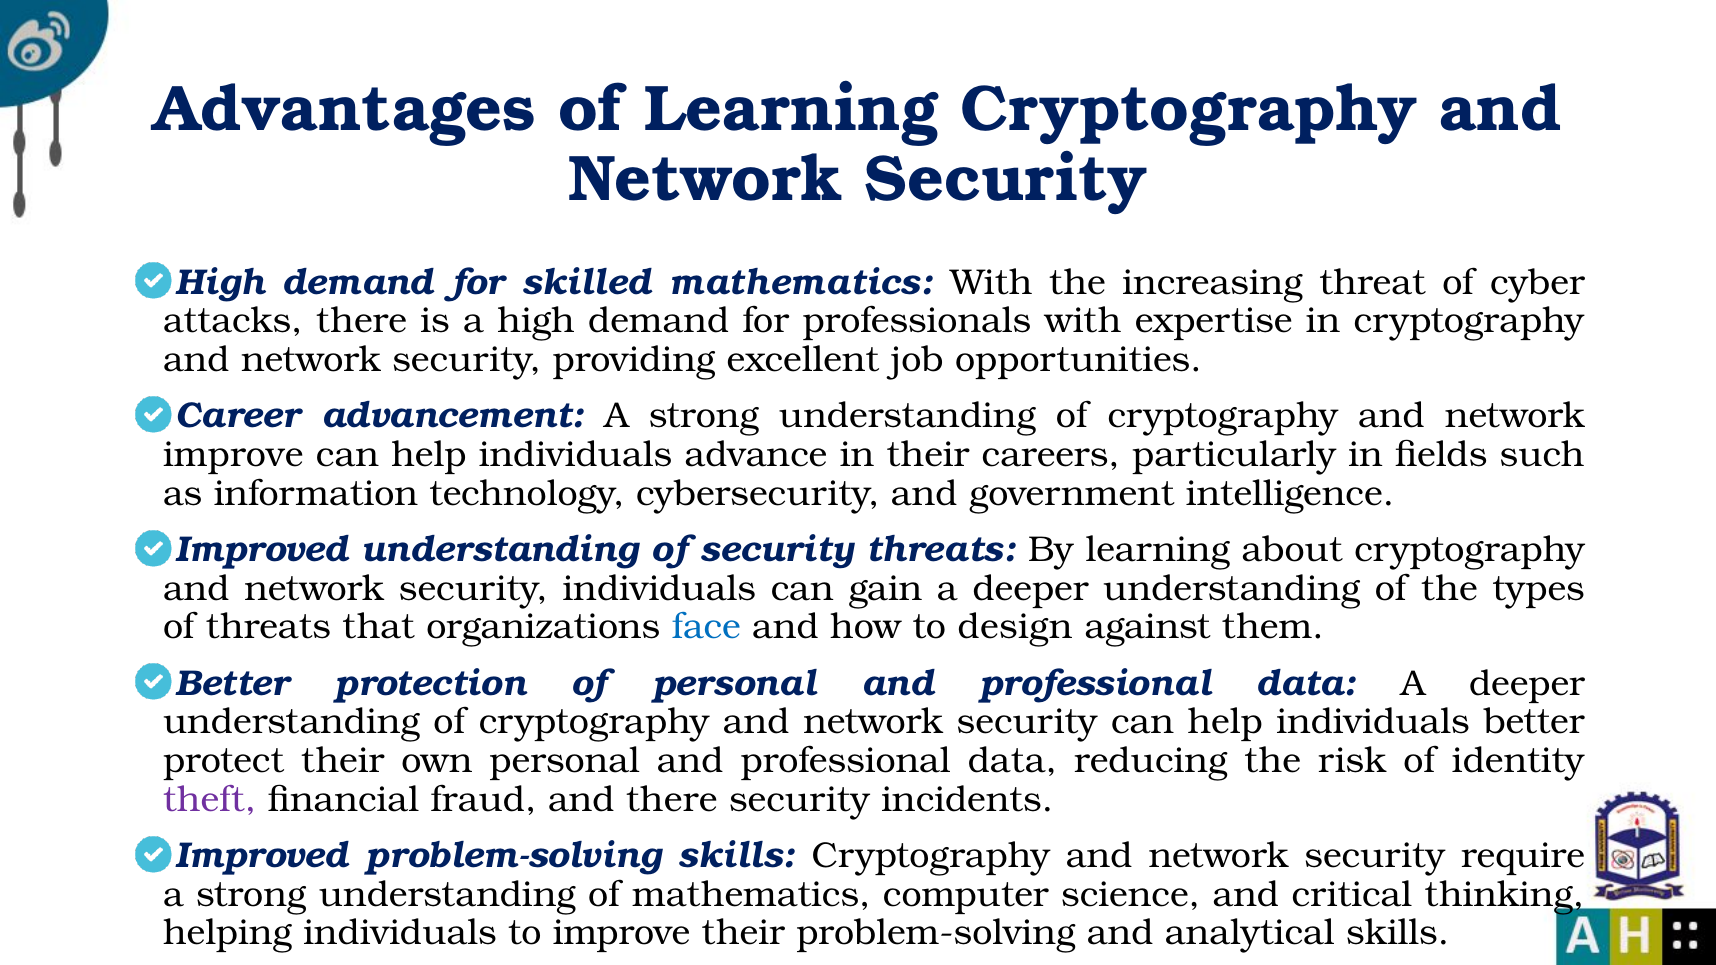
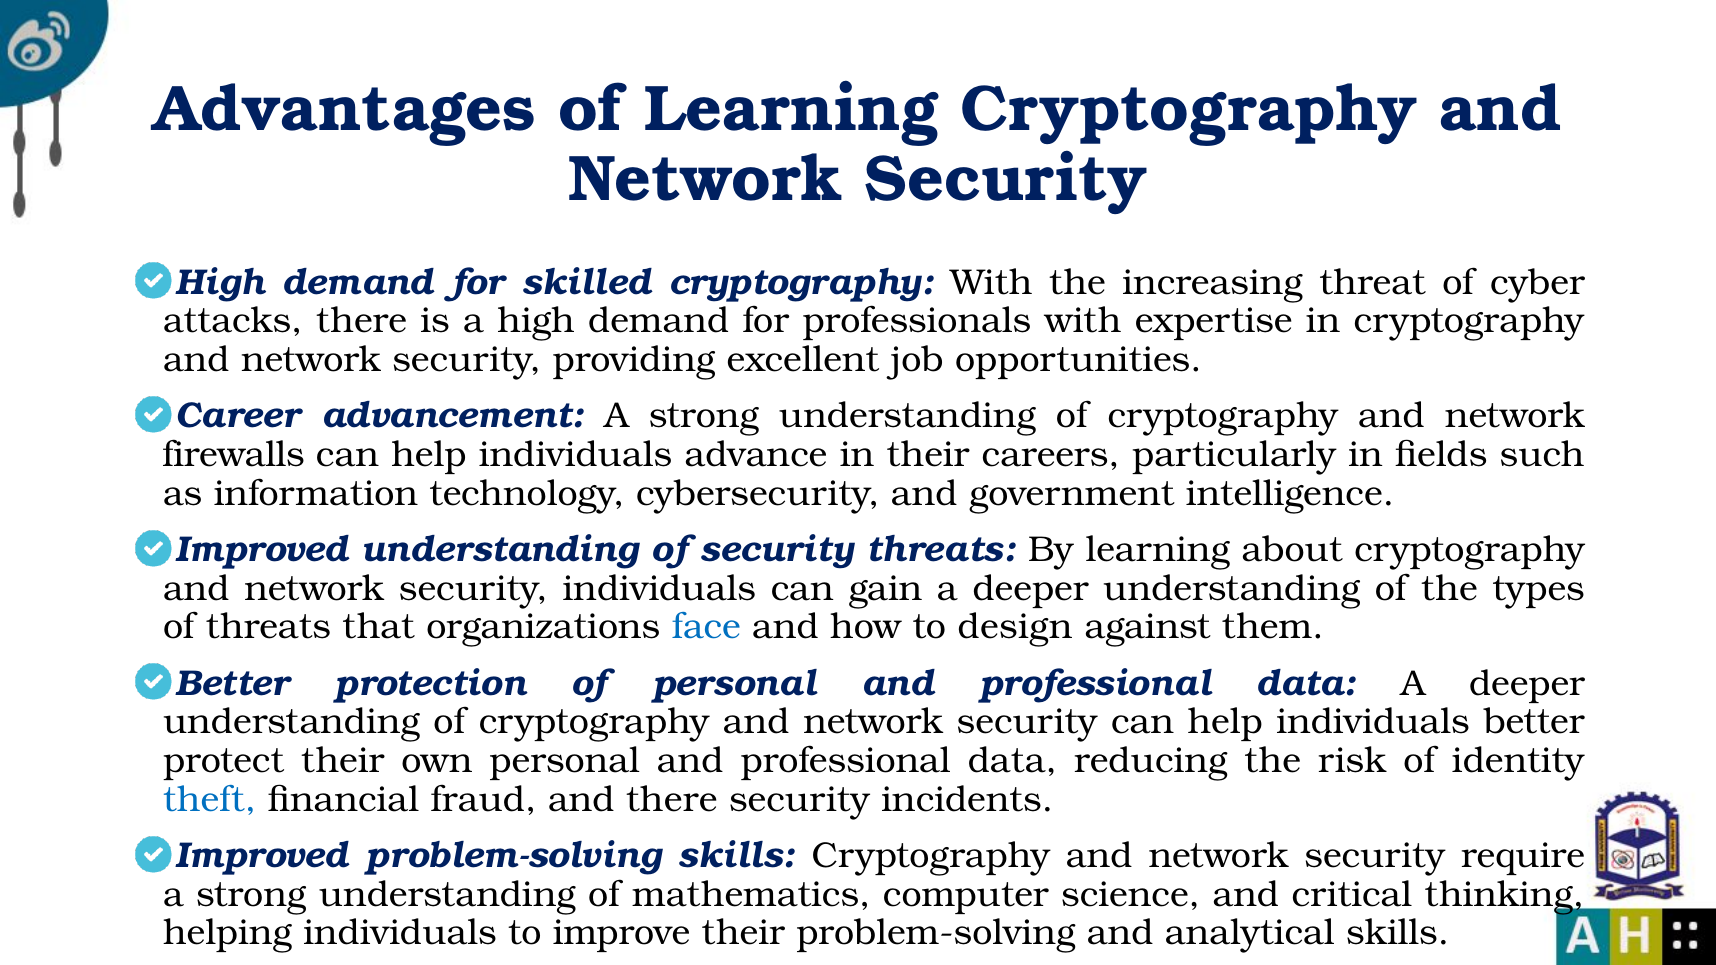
skilled mathematics: mathematics -> cryptography
improve at (233, 455): improve -> firewalls
theft colour: purple -> blue
